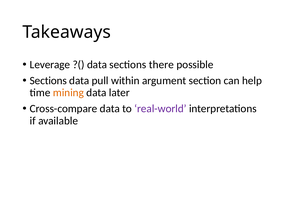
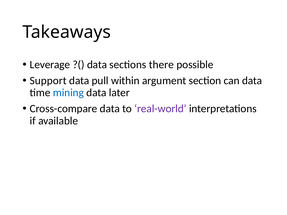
Sections at (48, 81): Sections -> Support
can help: help -> data
mining colour: orange -> blue
